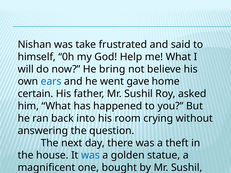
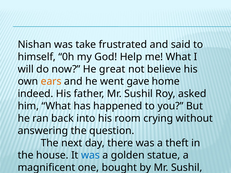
bring: bring -> great
ears colour: blue -> orange
certain: certain -> indeed
